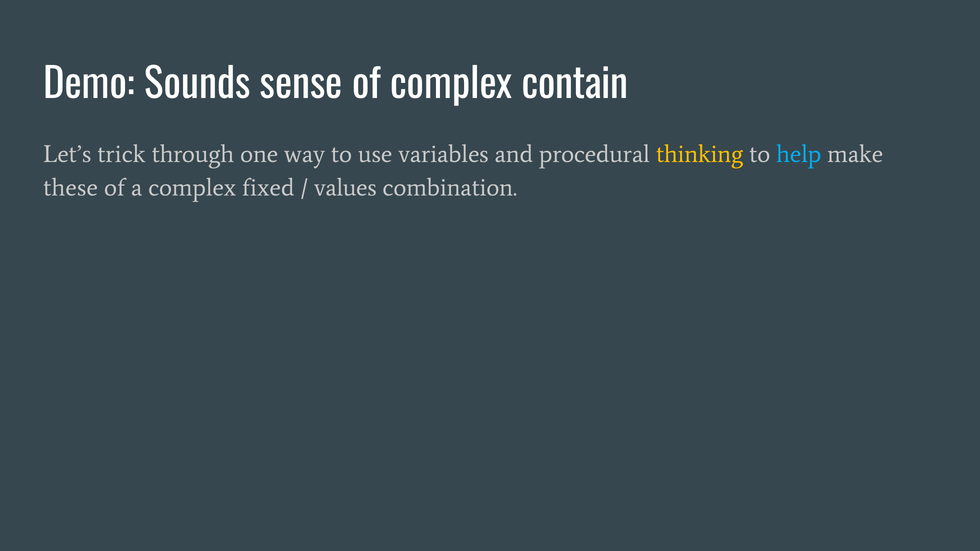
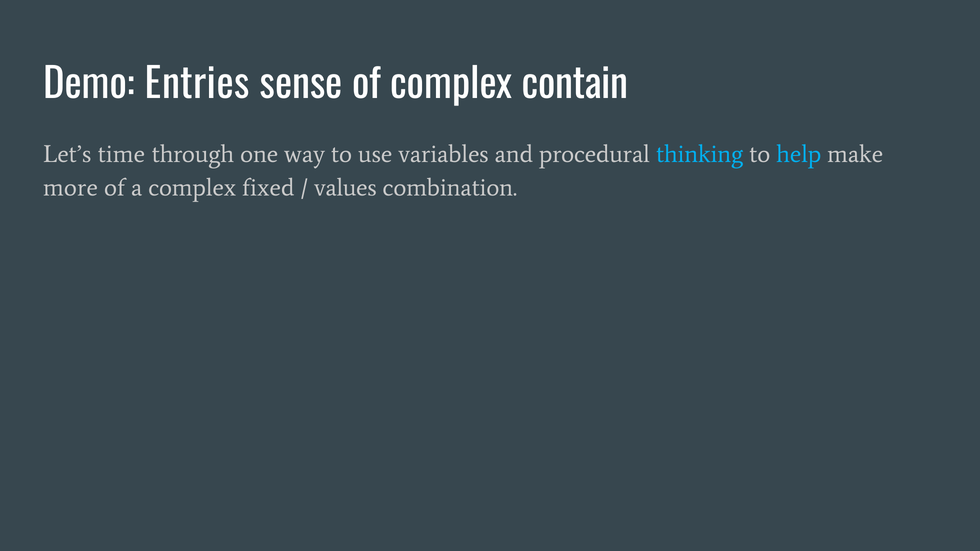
Sounds: Sounds -> Entries
trick: trick -> time
thinking colour: yellow -> light blue
these: these -> more
